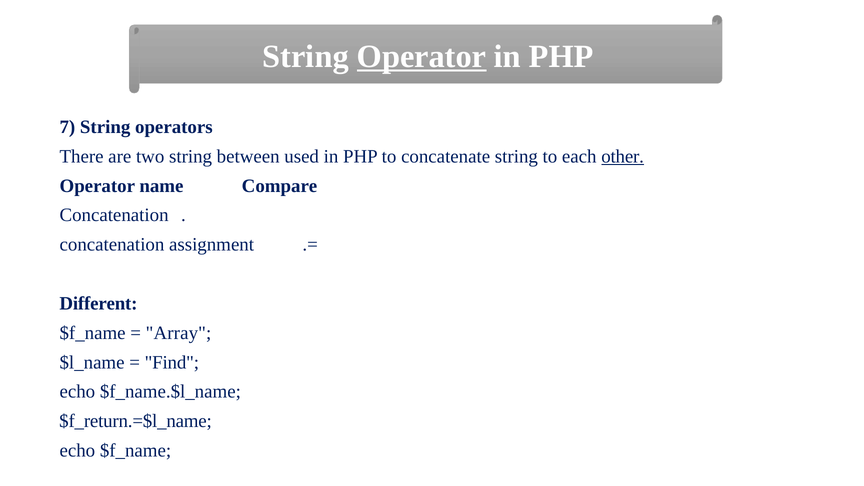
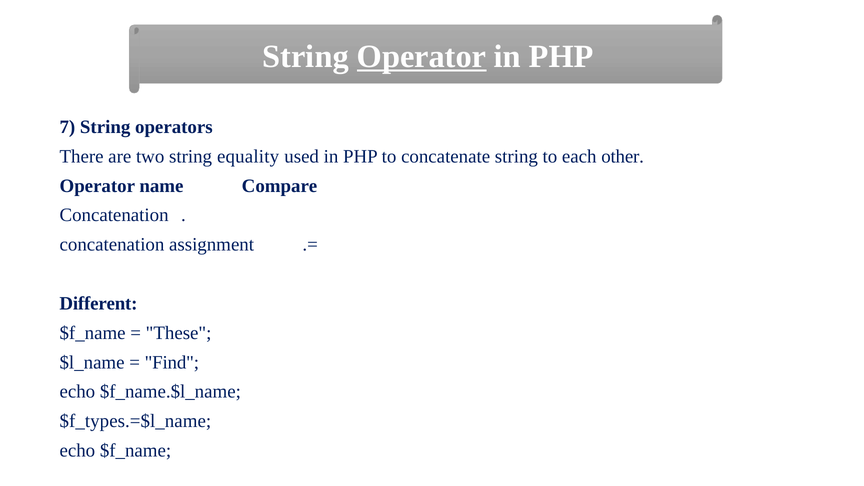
between: between -> equality
other underline: present -> none
Array: Array -> These
$f_return.=$l_name: $f_return.=$l_name -> $f_types.=$l_name
